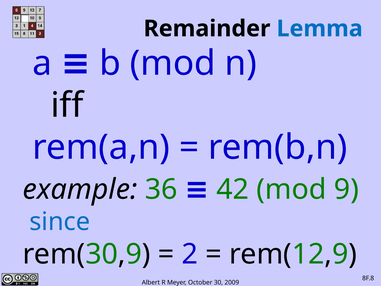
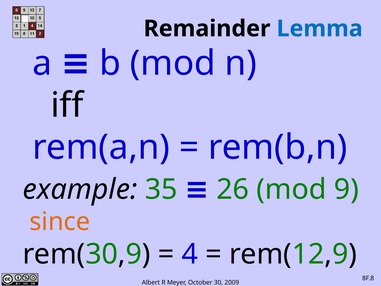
36: 36 -> 35
42: 42 -> 26
since colour: blue -> orange
2: 2 -> 4
